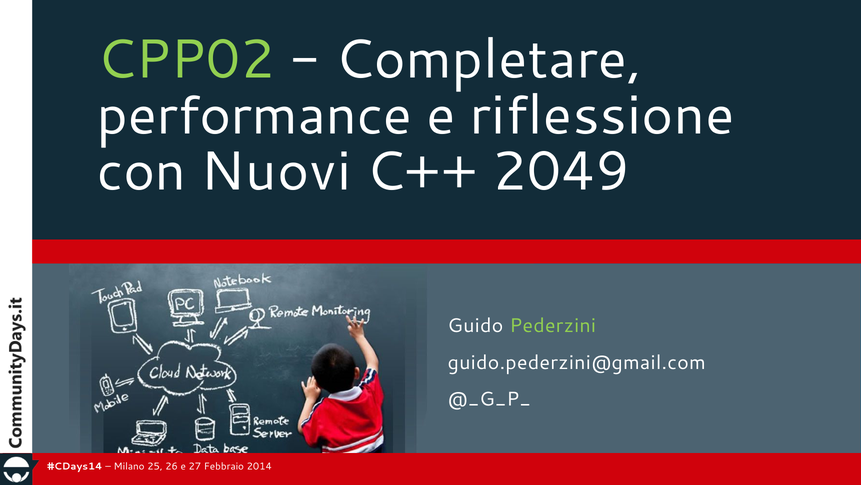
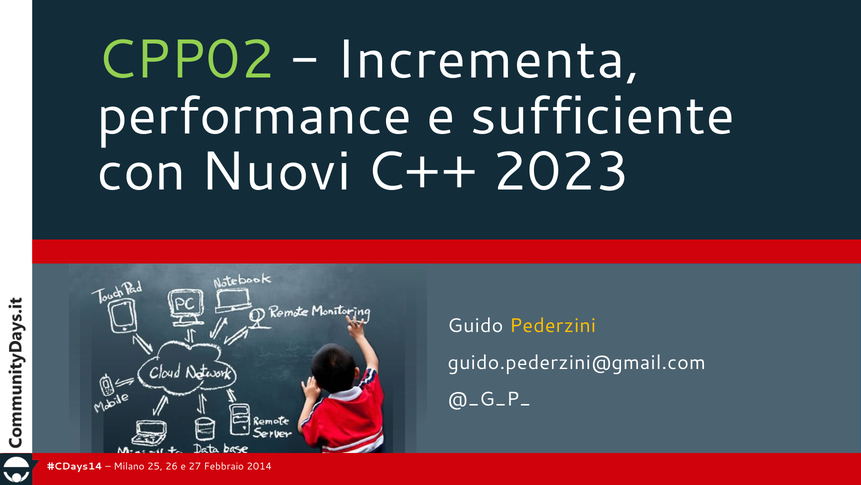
Completare: Completare -> Incrementa
riflessione: riflessione -> sufficiente
2049: 2049 -> 2023
Pederzini colour: light green -> yellow
